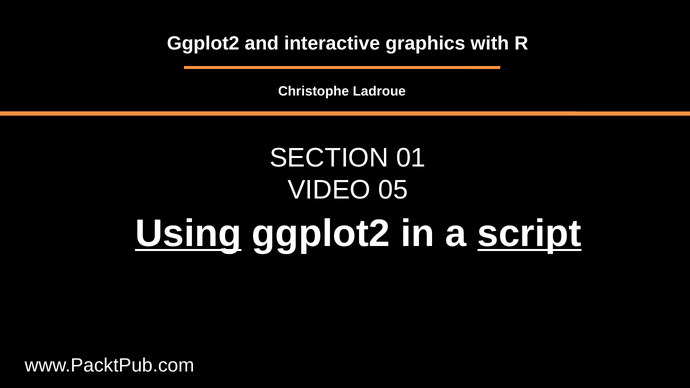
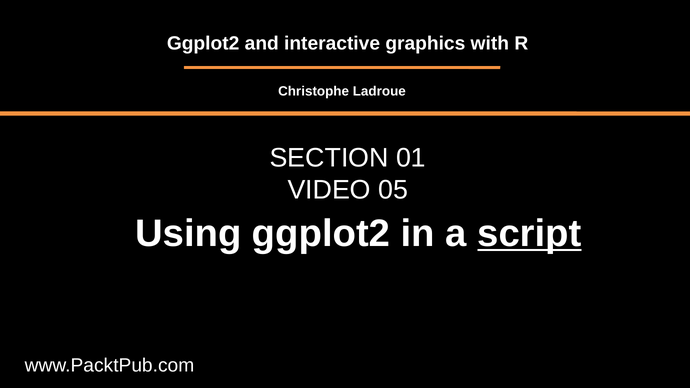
Using underline: present -> none
